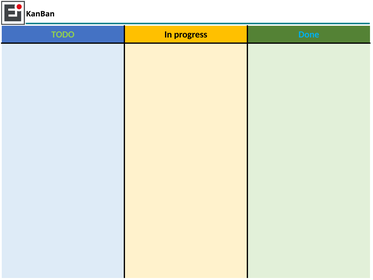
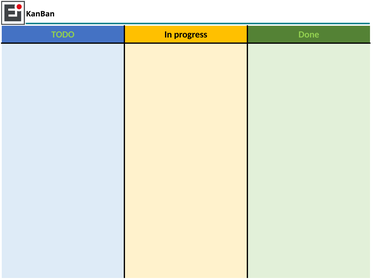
Done colour: light blue -> light green
